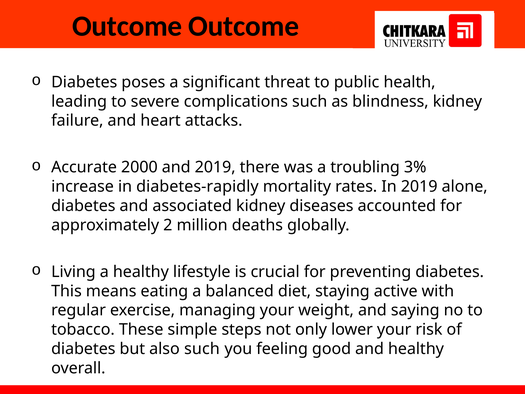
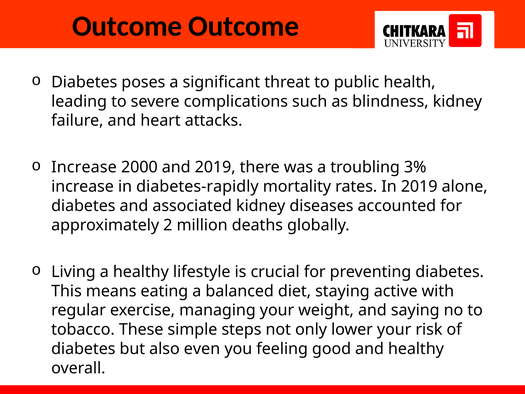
Accurate at (84, 167): Accurate -> Increase
also such: such -> even
